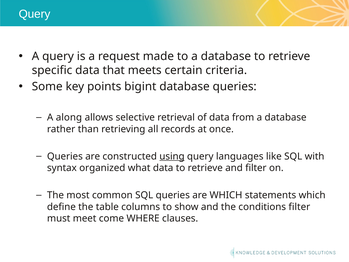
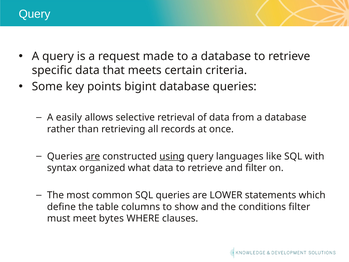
along: along -> easily
are at (93, 156) underline: none -> present
are WHICH: WHICH -> LOWER
come: come -> bytes
